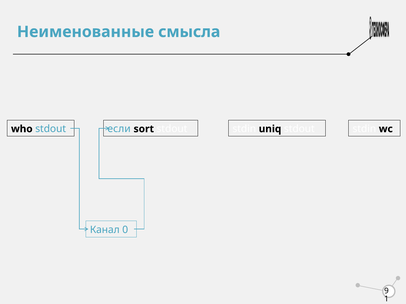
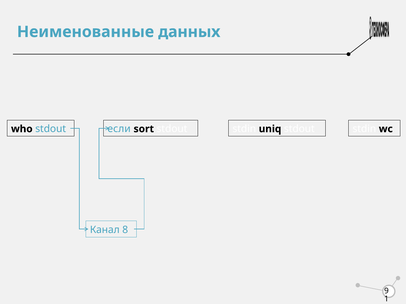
смысла: смысла -> данных
0: 0 -> 8
